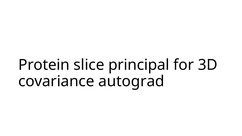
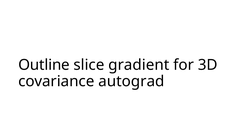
Protein: Protein -> Outline
principal: principal -> gradient
